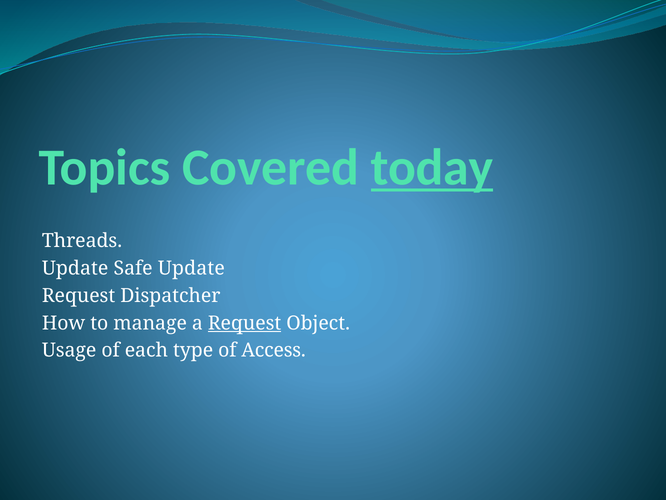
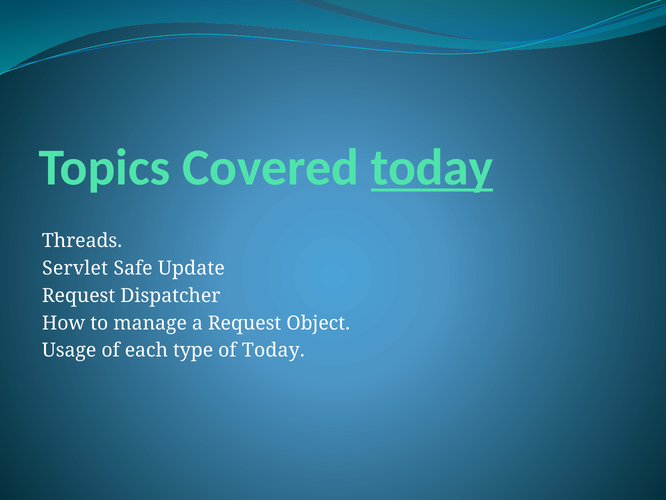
Update at (75, 268): Update -> Servlet
Request at (245, 323) underline: present -> none
of Access: Access -> Today
